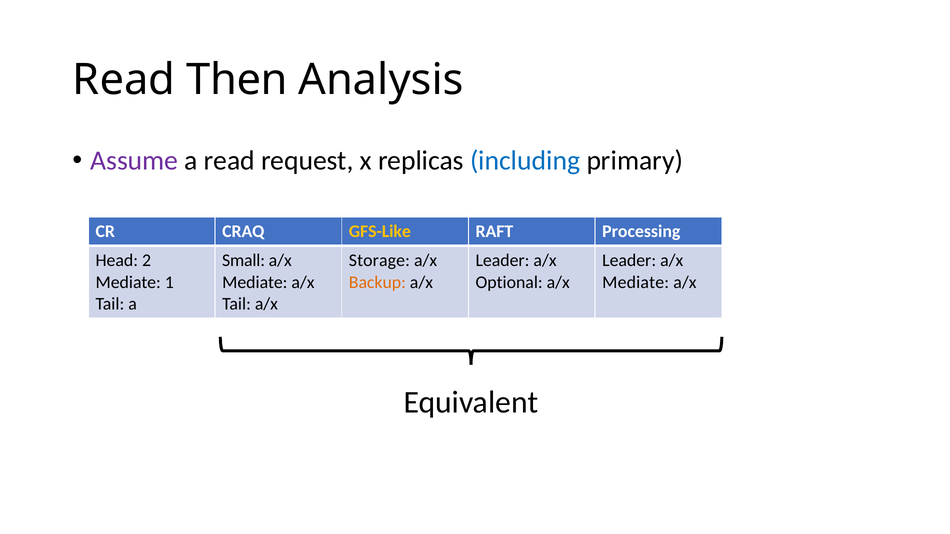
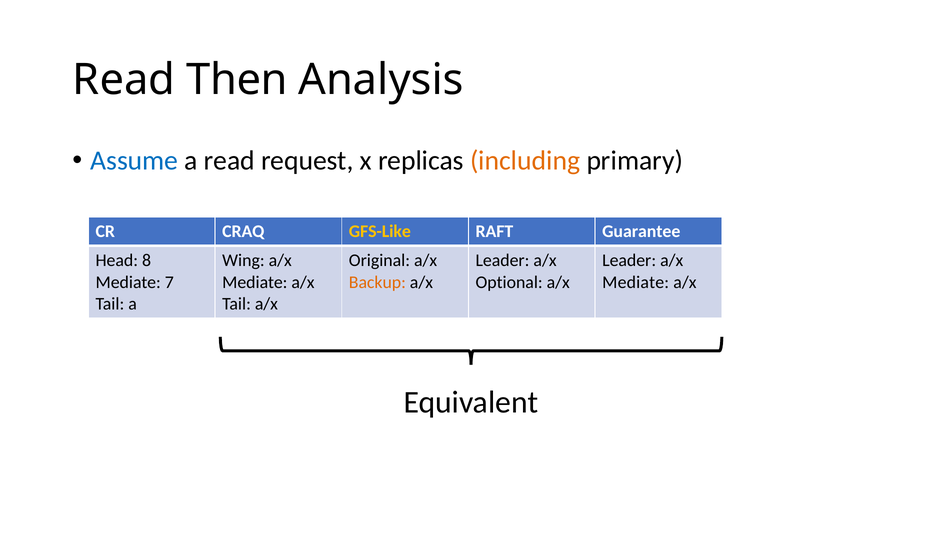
Assume colour: purple -> blue
including colour: blue -> orange
Processing: Processing -> Guarantee
2: 2 -> 8
Small: Small -> Wing
Storage: Storage -> Original
1: 1 -> 7
